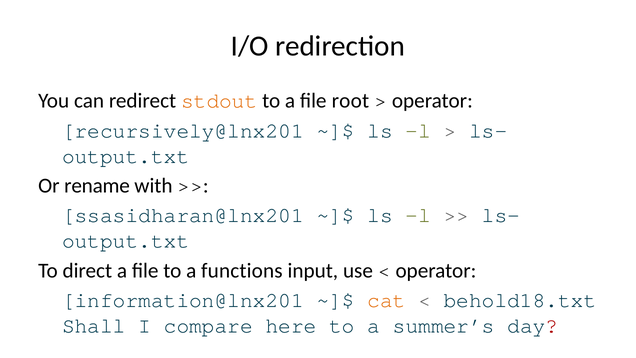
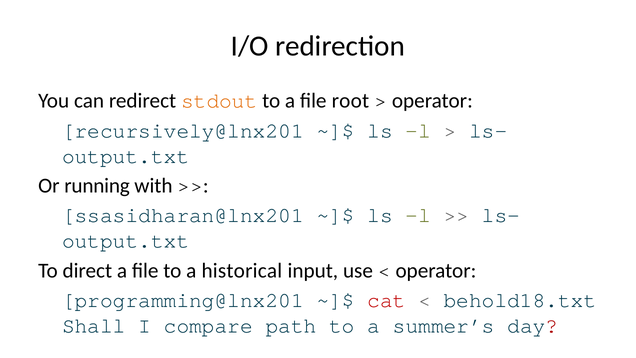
rename: rename -> running
functions: functions -> historical
information@lnx201: information@lnx201 -> programming@lnx201
cat colour: orange -> red
here: here -> path
